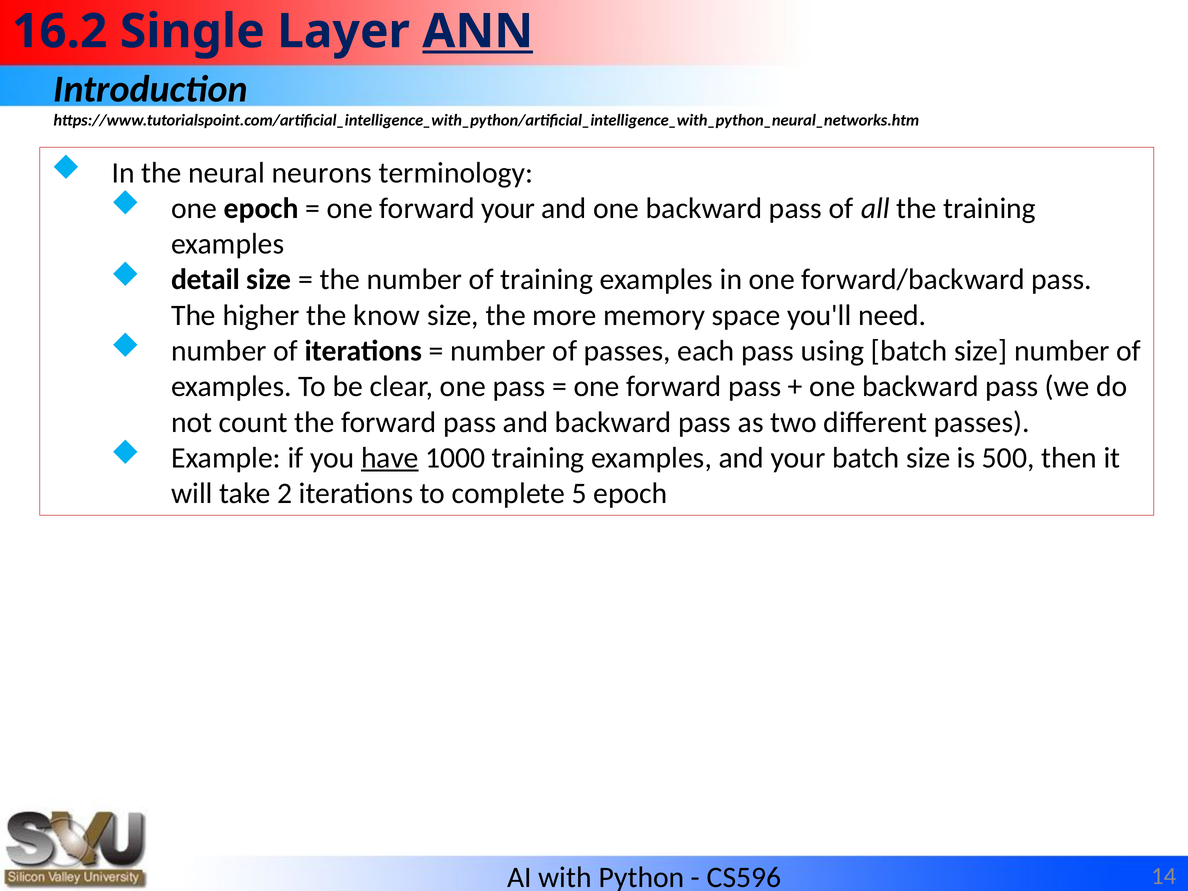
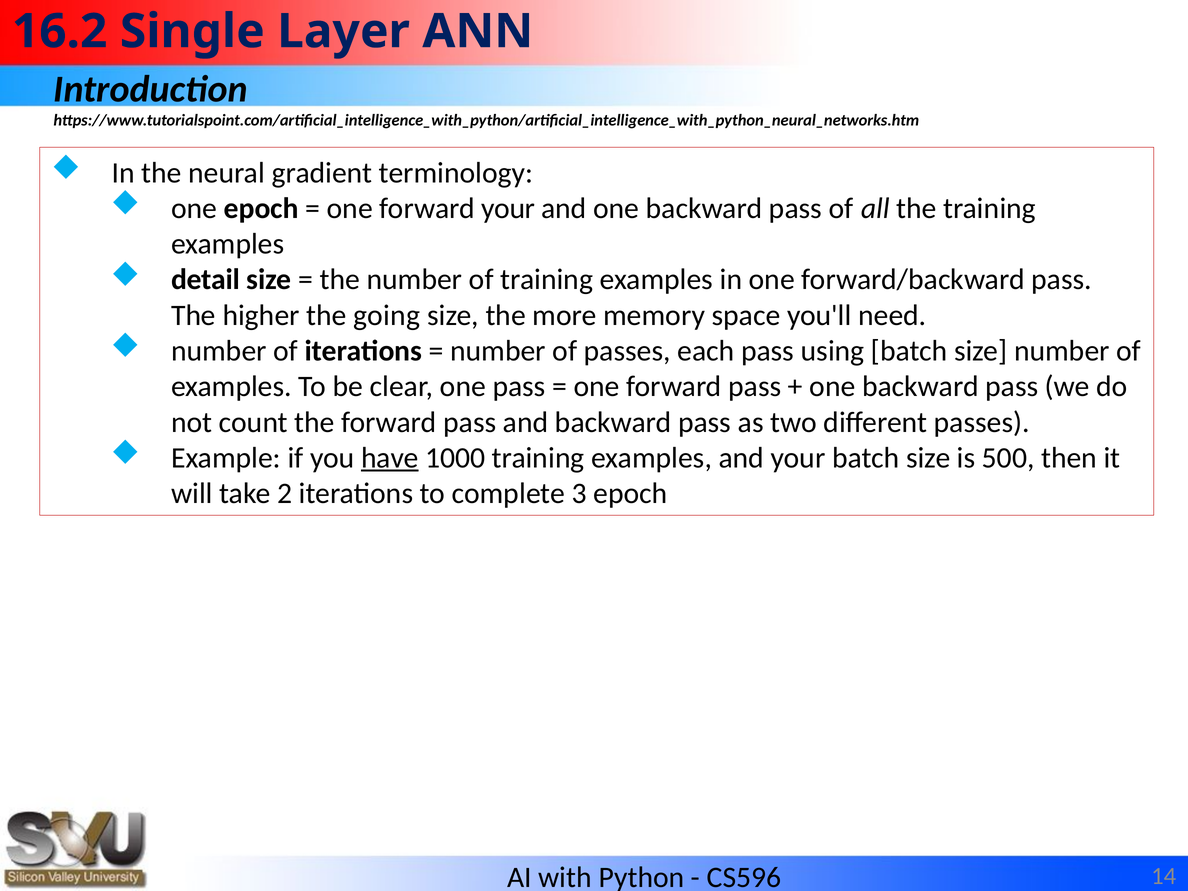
ANN underline: present -> none
neurons: neurons -> gradient
know: know -> going
5: 5 -> 3
